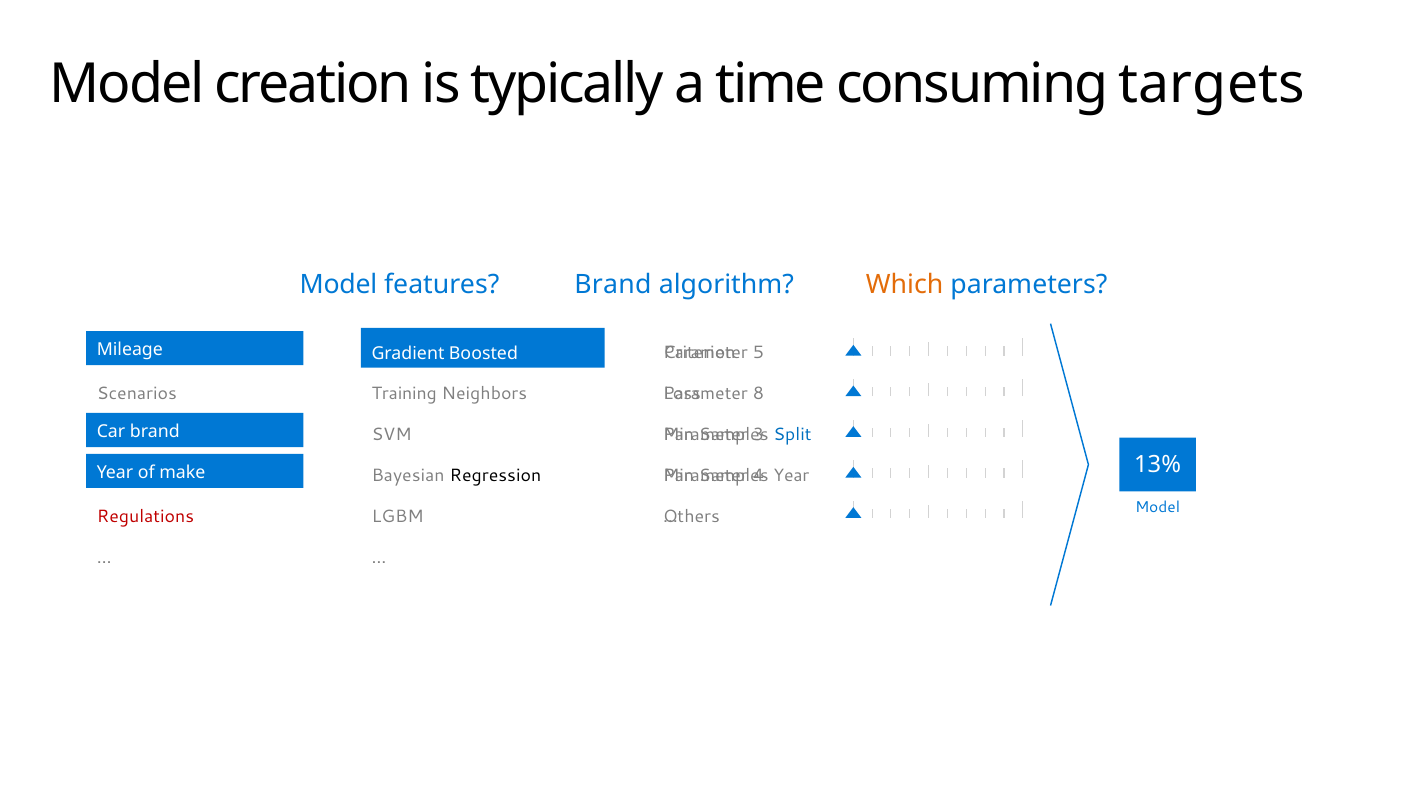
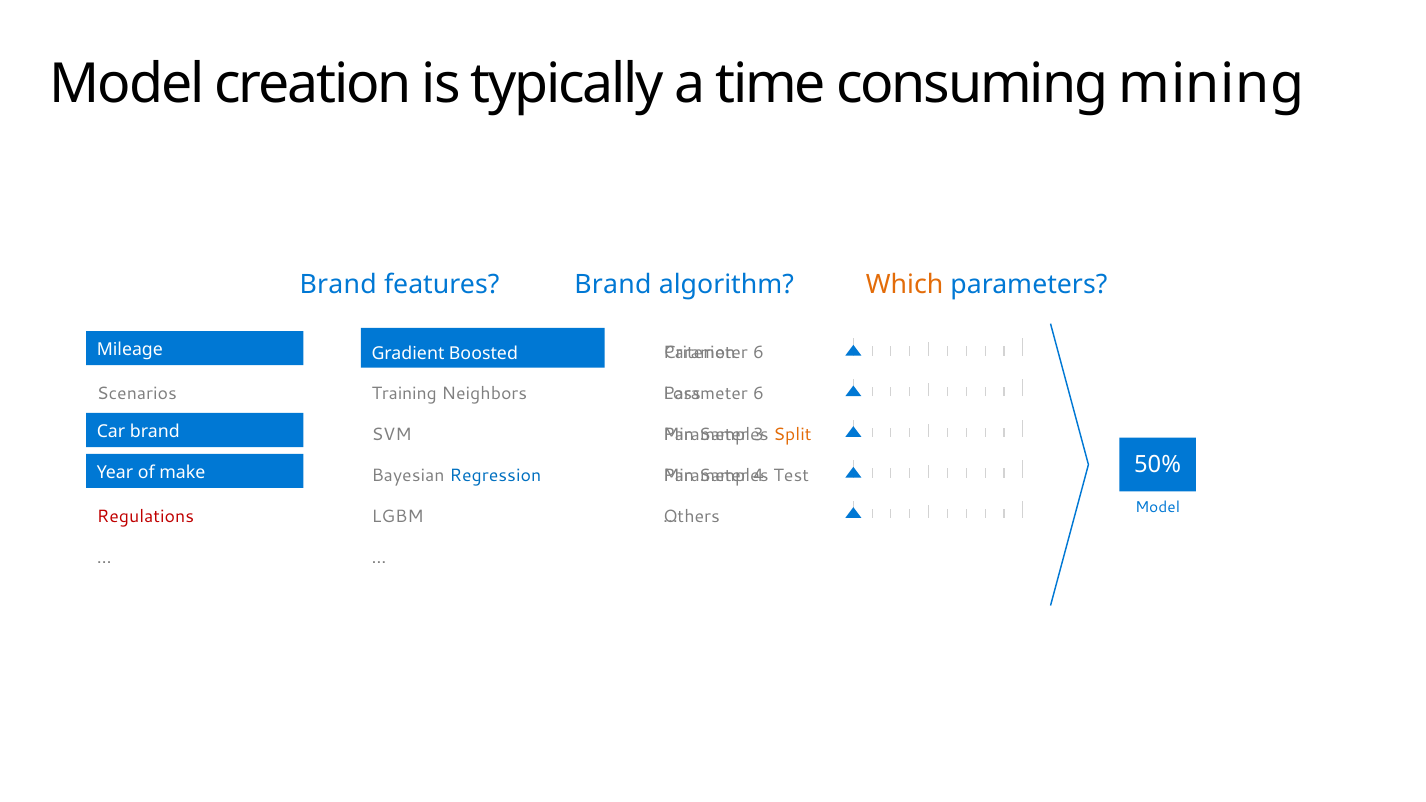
targets: targets -> mining
Model at (338, 285): Model -> Brand
5 at (758, 353): 5 -> 6
8 at (758, 394): 8 -> 6
Split colour: blue -> orange
13%: 13% -> 50%
Regression colour: black -> blue
Year at (791, 476): Year -> Test
